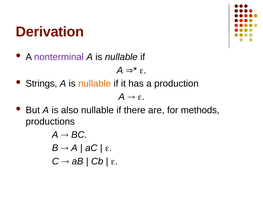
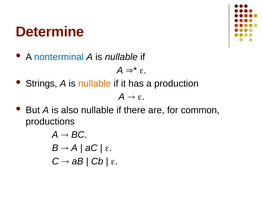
Derivation: Derivation -> Determine
nonterminal colour: purple -> blue
methods: methods -> common
